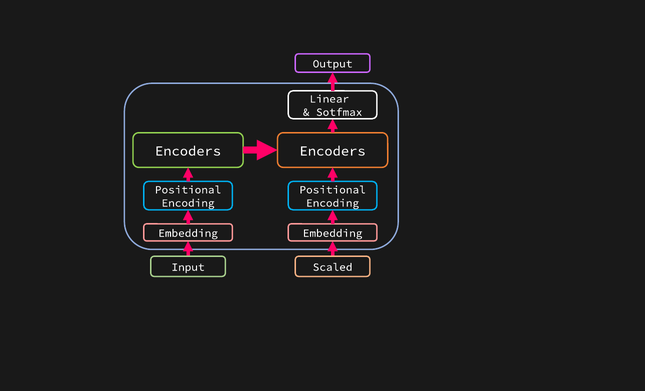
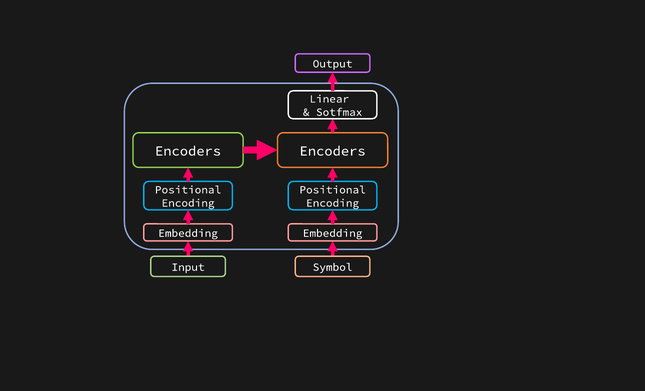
Scaled: Scaled -> Symbol
